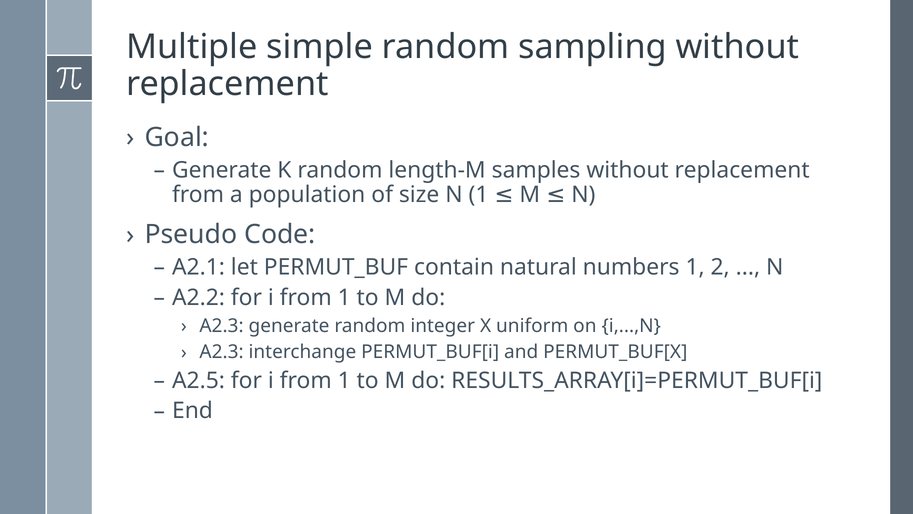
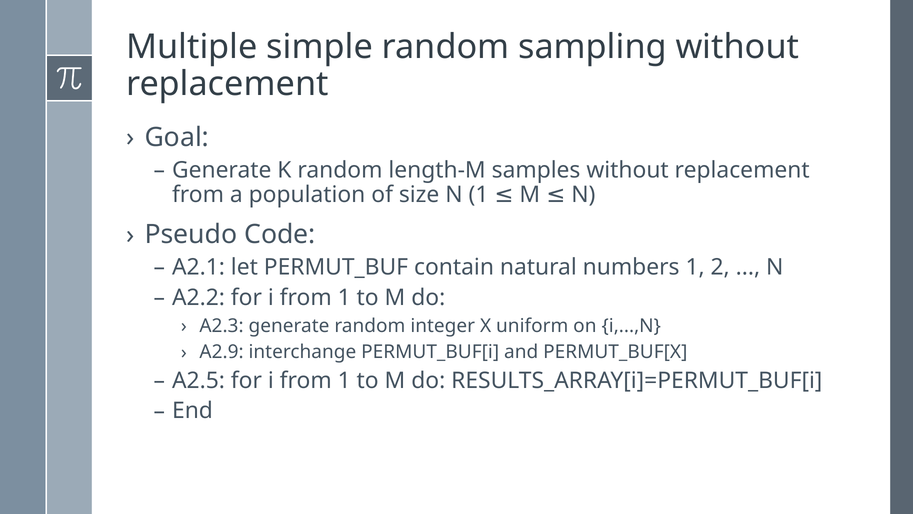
A2.3 at (222, 352): A2.3 -> A2.9
